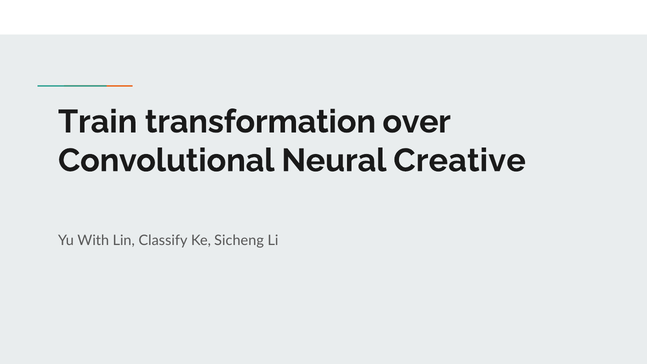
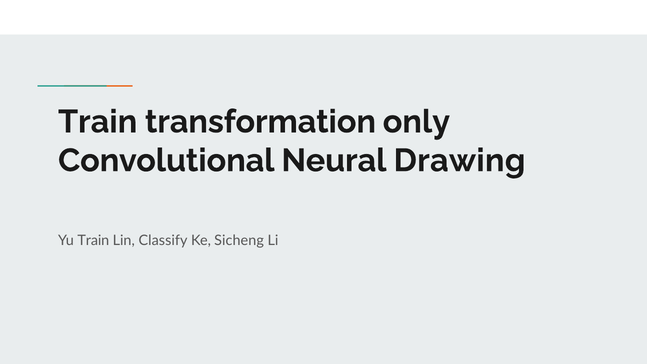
over: over -> only
Creative: Creative -> Drawing
Yu With: With -> Train
